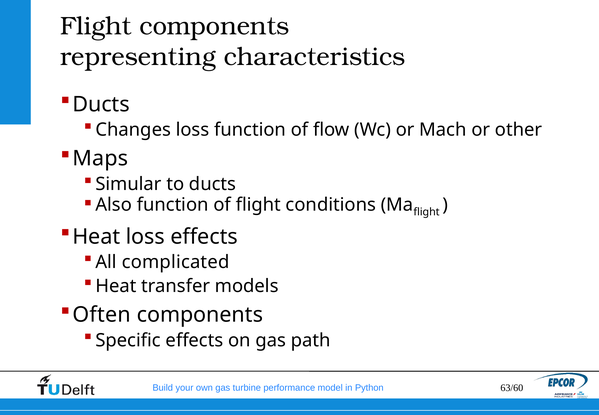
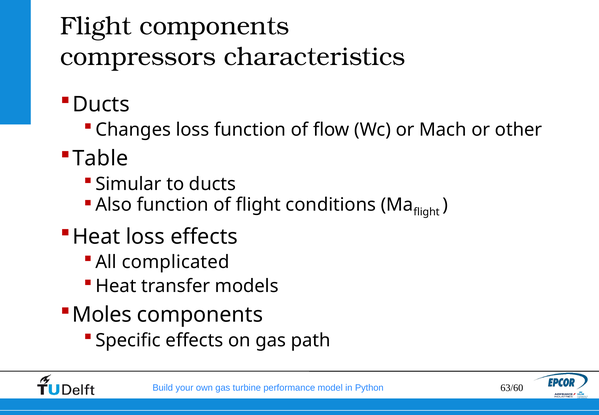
representing: representing -> compressors
Maps: Maps -> Table
Often: Often -> Moles
